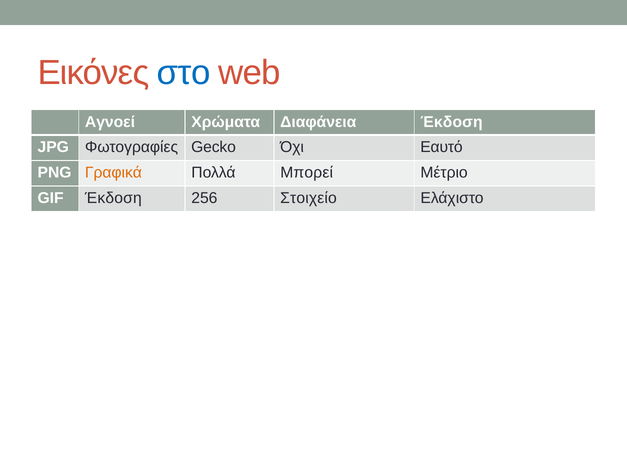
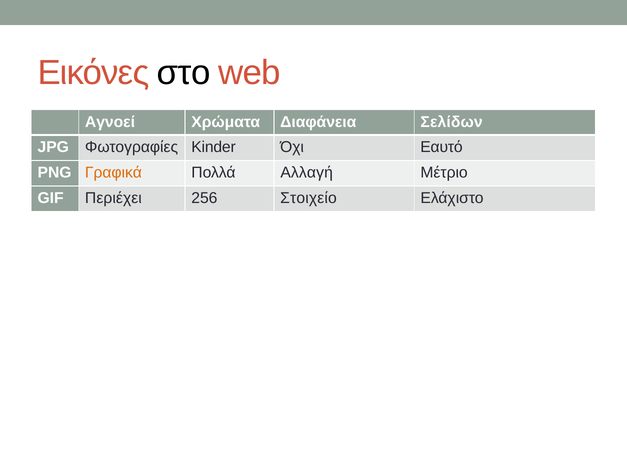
στο colour: blue -> black
Διαφάνεια Έκδοση: Έκδοση -> Σελίδων
Gecko: Gecko -> Kinder
Μπορεί: Μπορεί -> Αλλαγή
GIF Έκδοση: Έκδοση -> Περιέχει
